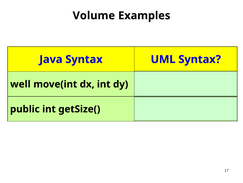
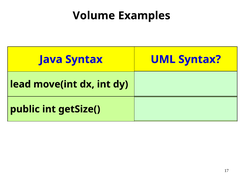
well: well -> lead
